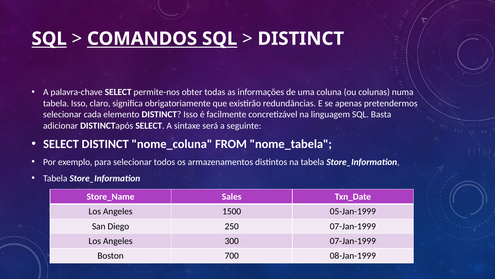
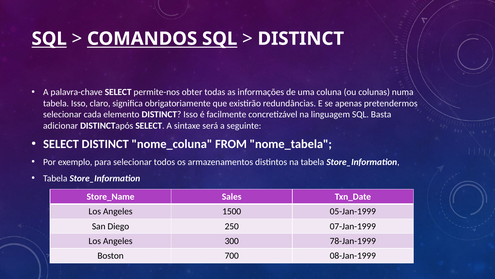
300 07-Jan-1999: 07-Jan-1999 -> 78-Jan-1999
